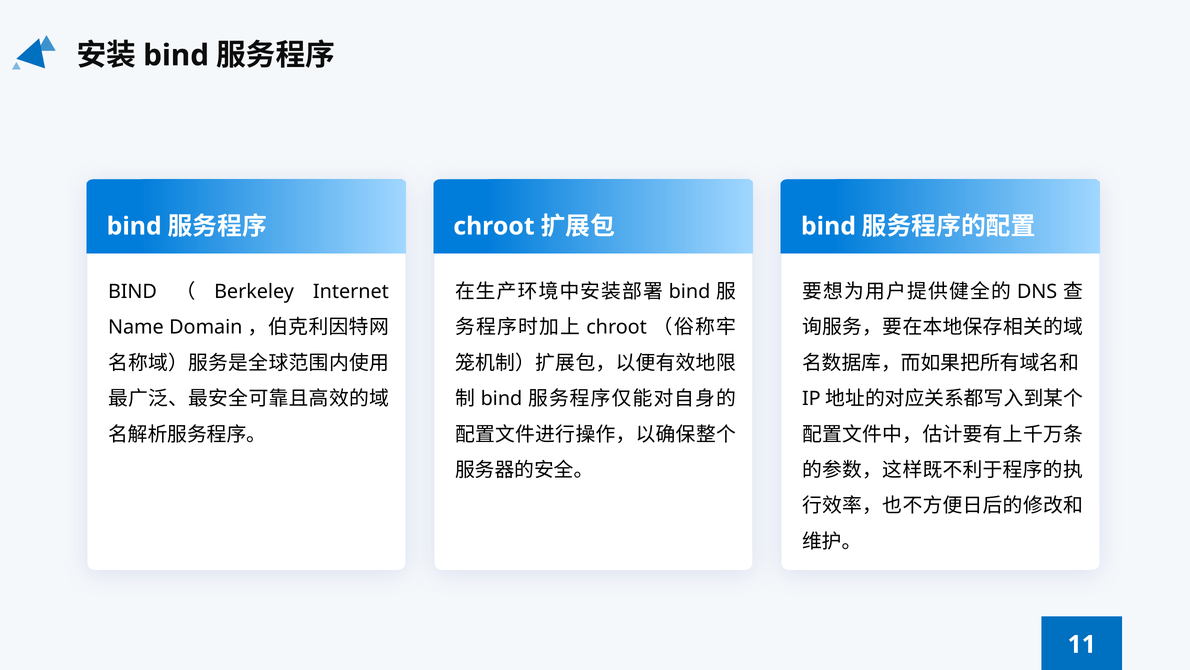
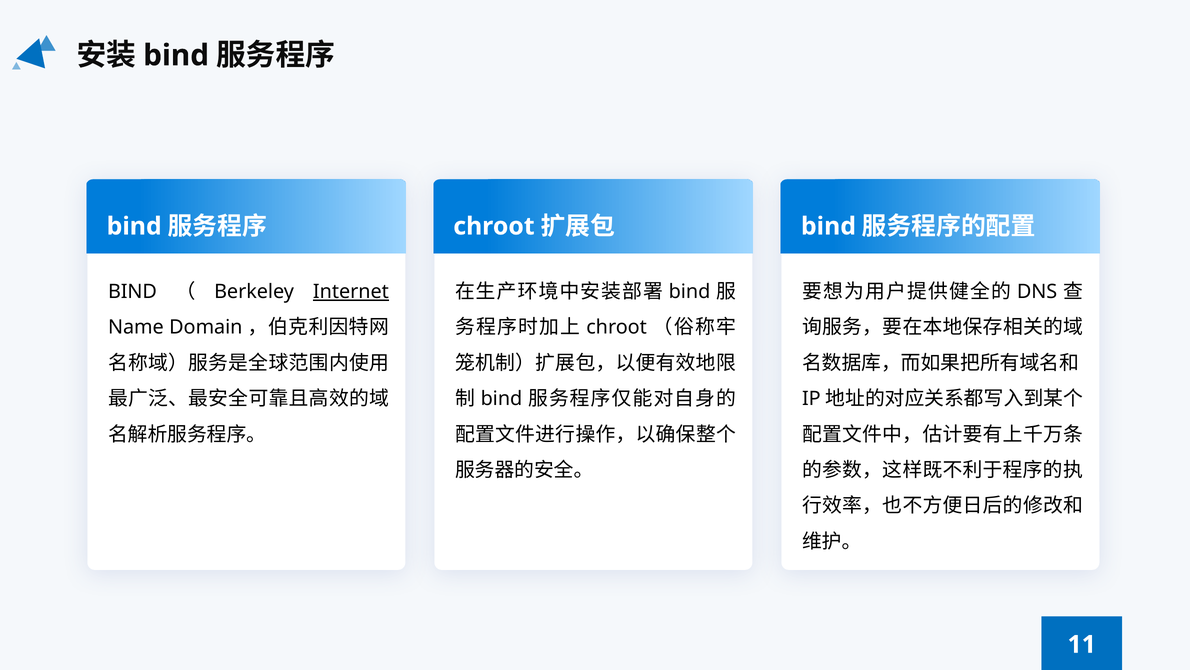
Internet underline: none -> present
